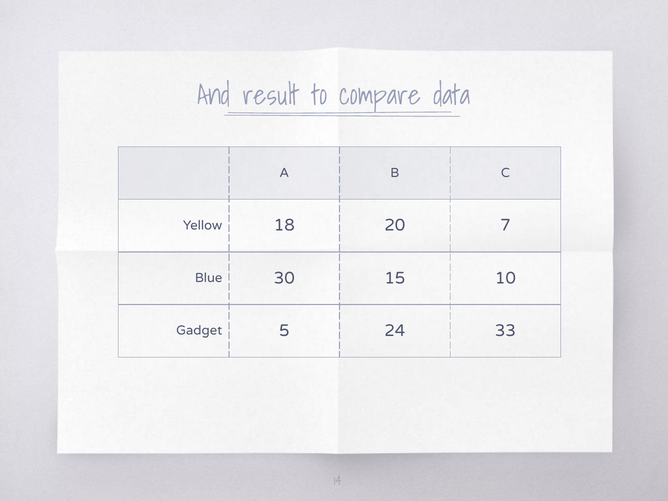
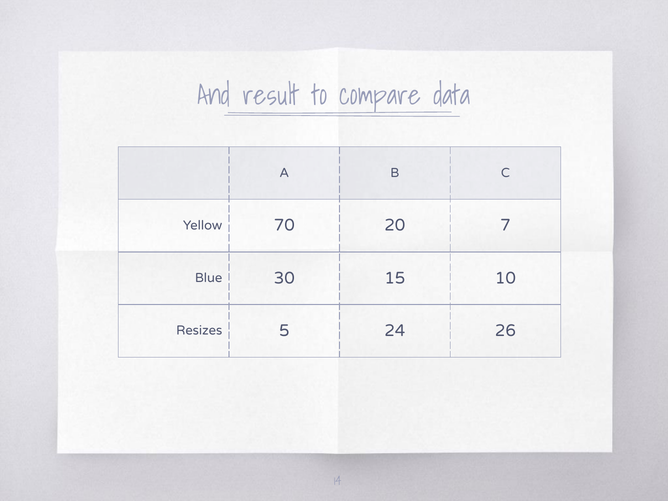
18: 18 -> 70
Gadget: Gadget -> Resizes
33: 33 -> 26
